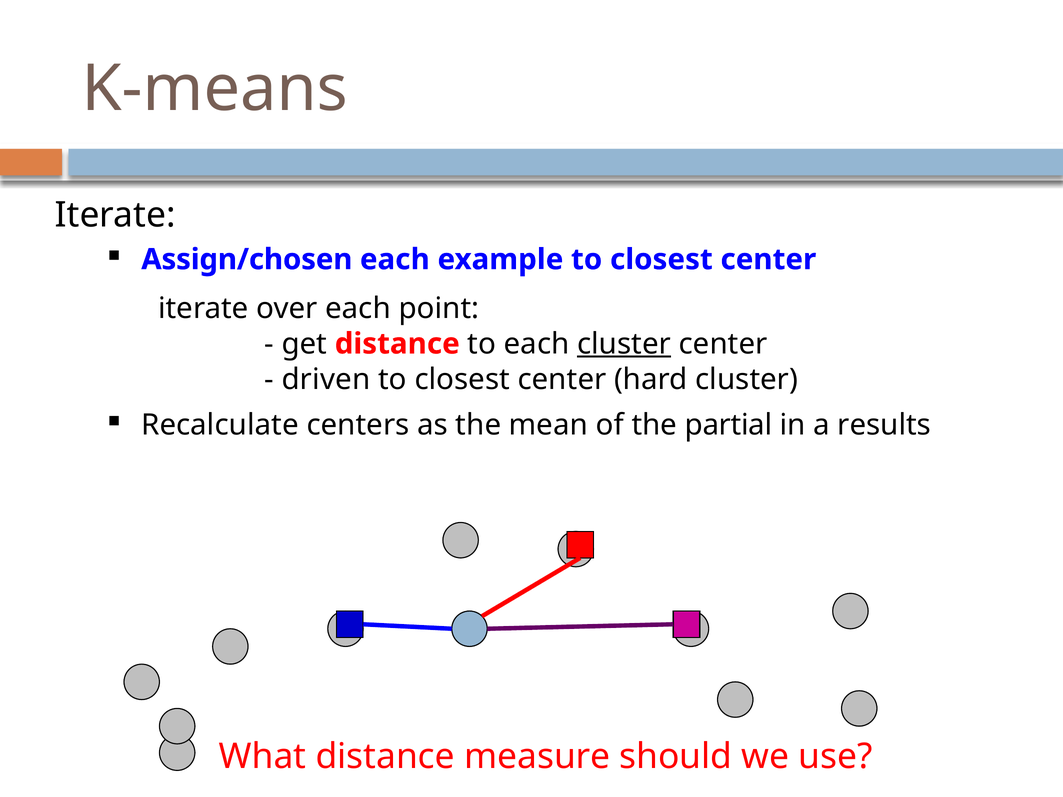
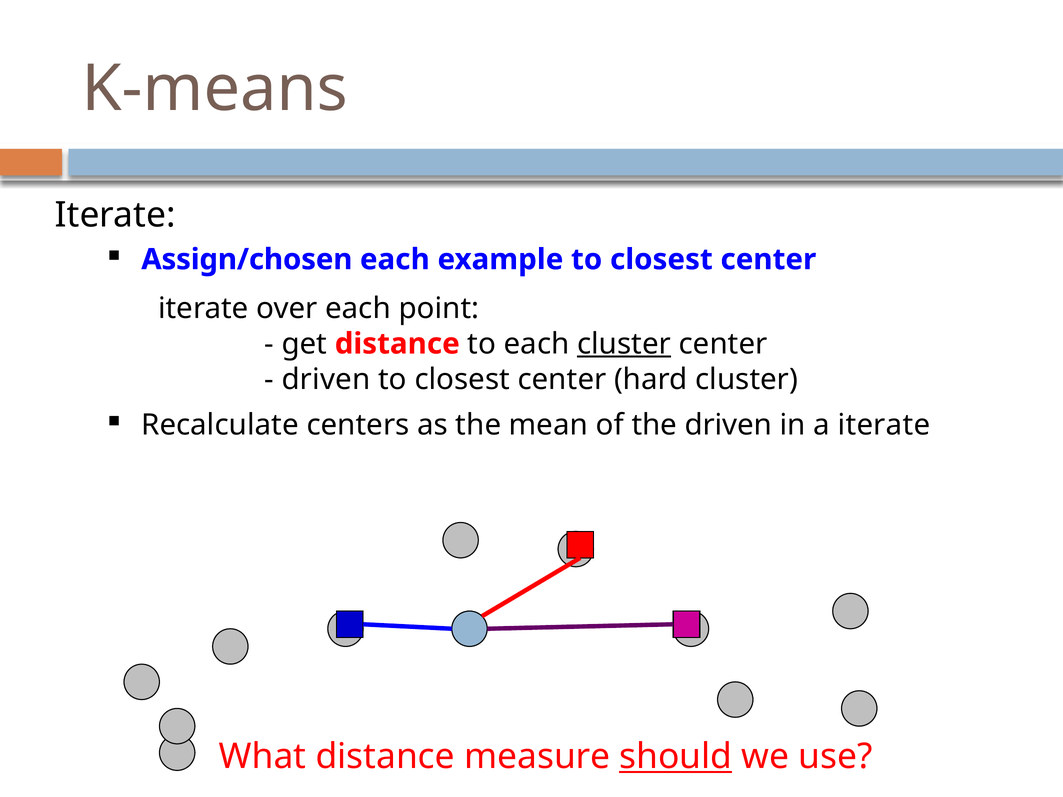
the partial: partial -> driven
a results: results -> iterate
should underline: none -> present
